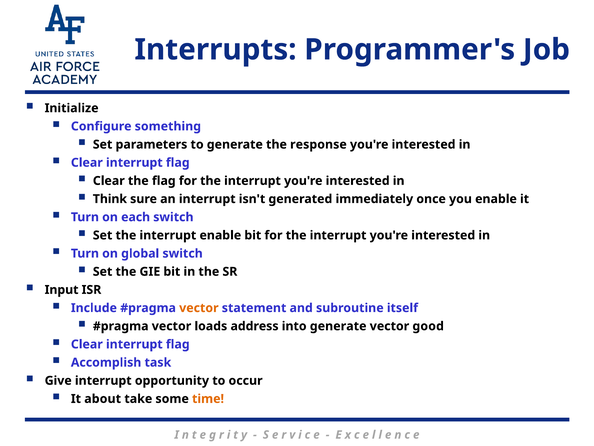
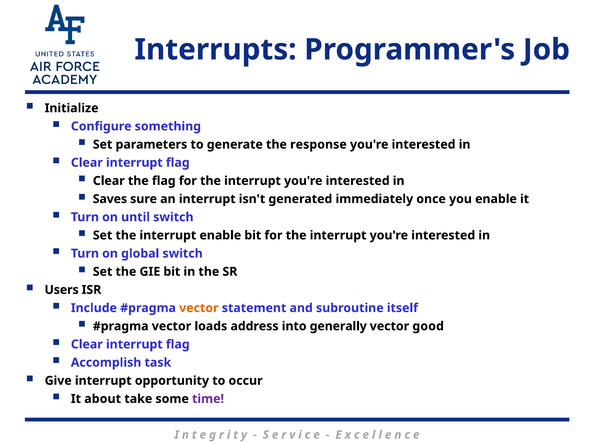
Think: Think -> Saves
each: each -> until
Input: Input -> Users
into generate: generate -> generally
time colour: orange -> purple
